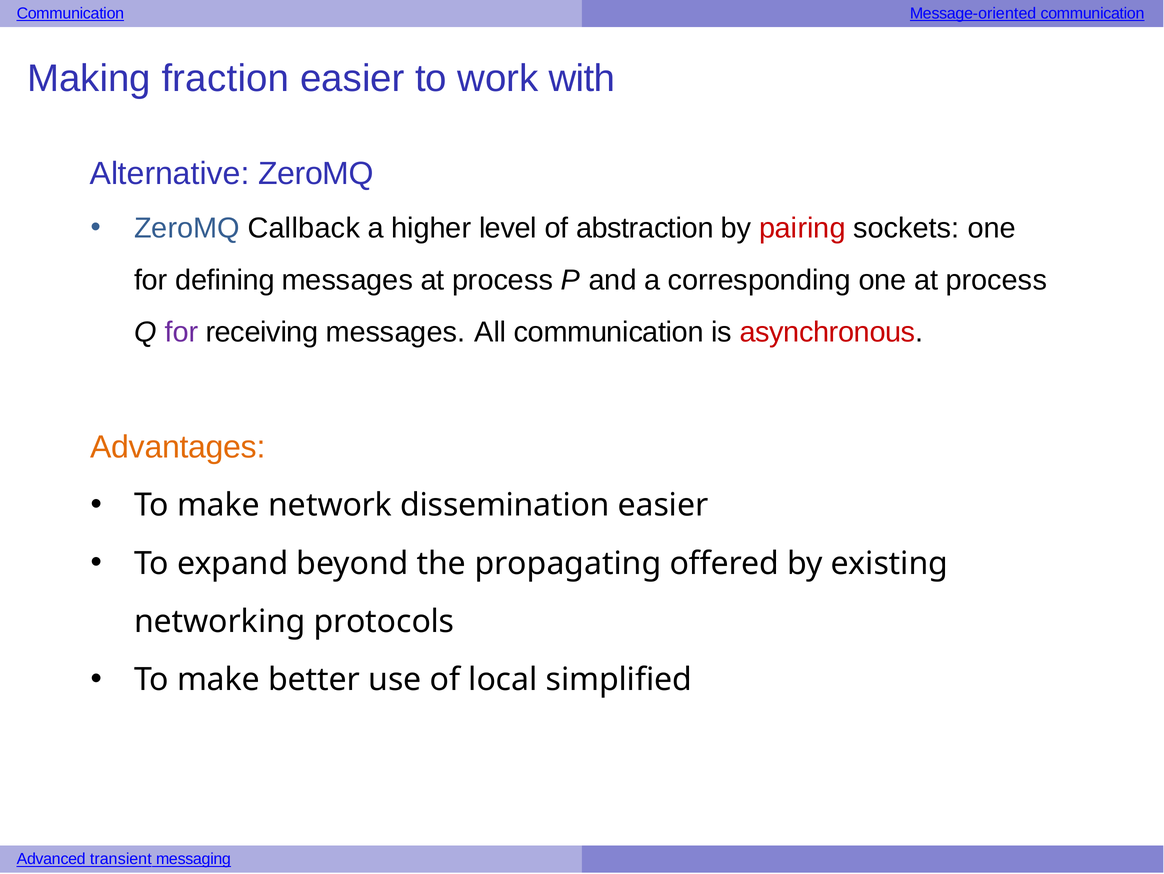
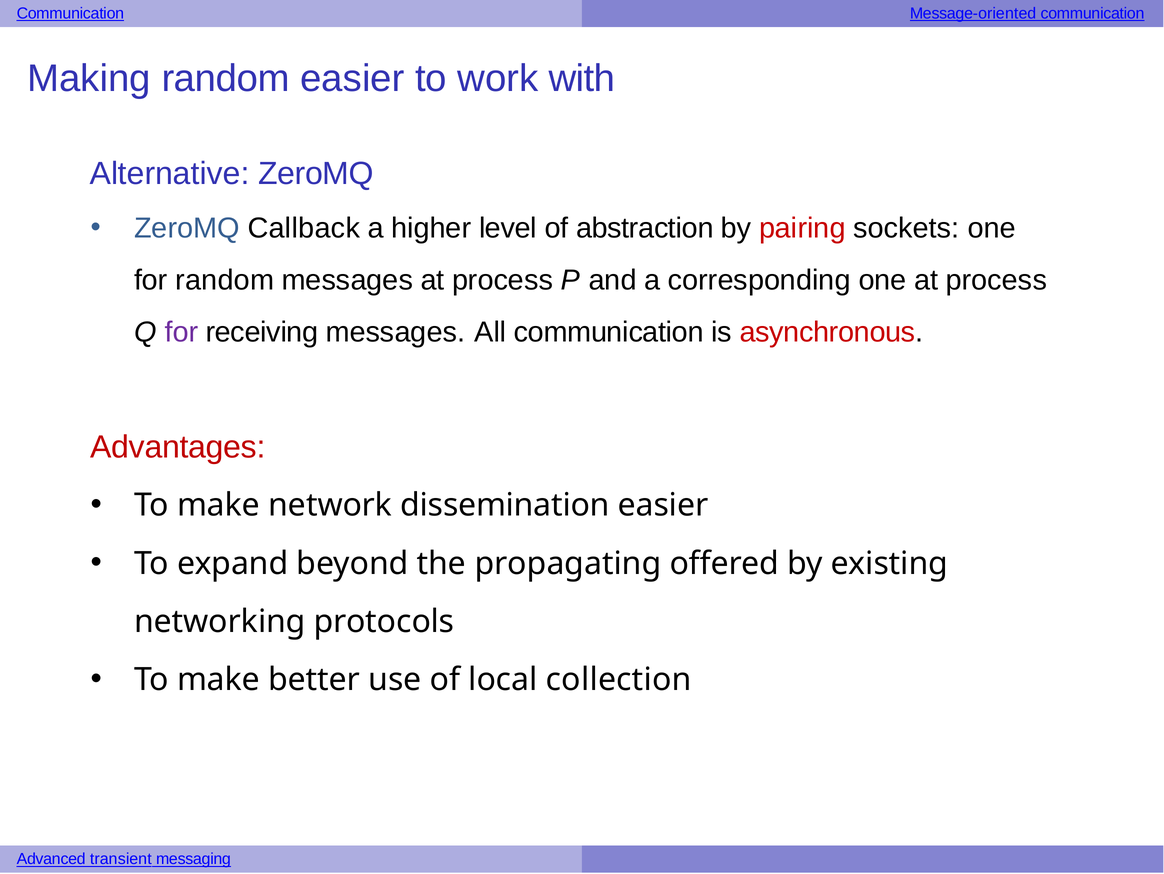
Making fraction: fraction -> random
for defining: defining -> random
Advantages colour: orange -> red
simplified: simplified -> collection
